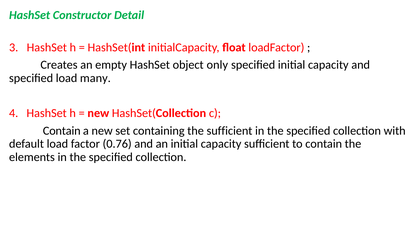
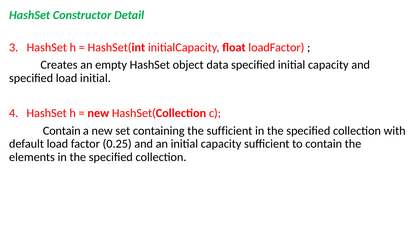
only: only -> data
load many: many -> initial
0.76: 0.76 -> 0.25
